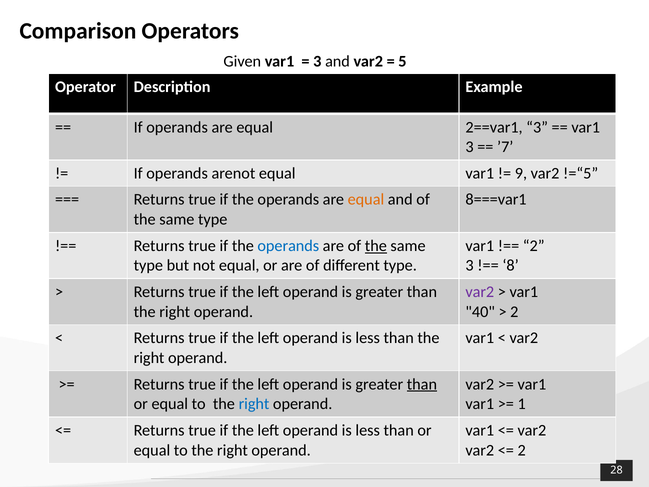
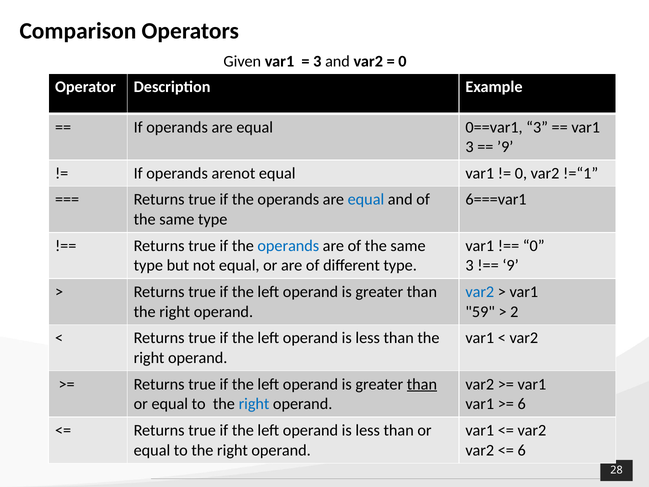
5 at (402, 61): 5 -> 0
2==var1: 2==var1 -> 0==var1
’7: ’7 -> ’9
9 at (521, 173): 9 -> 0
!=“5: !=“5 -> !=“1
equal at (366, 200) colour: orange -> blue
8===var1: 8===var1 -> 6===var1
the at (376, 246) underline: present -> none
2 at (534, 246): 2 -> 0
8: 8 -> 9
var2 at (480, 292) colour: purple -> blue
40: 40 -> 59
1 at (522, 404): 1 -> 6
2 at (522, 450): 2 -> 6
